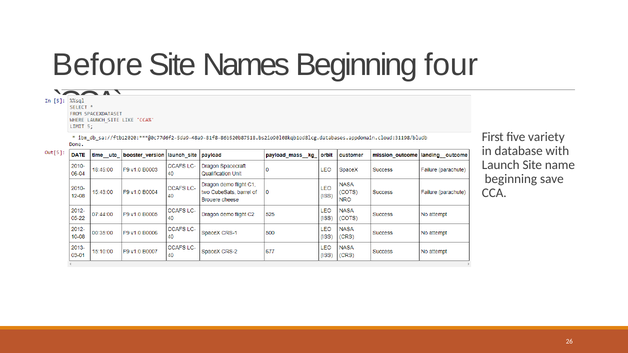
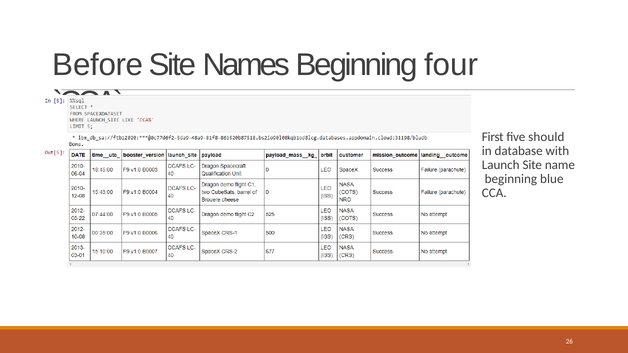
variety: variety -> should
save: save -> blue
